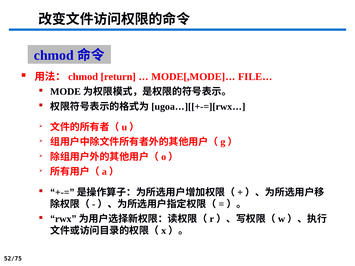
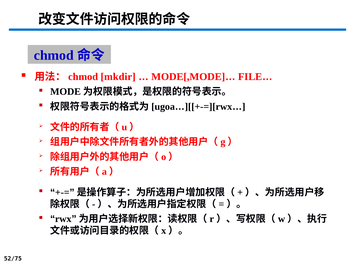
return: return -> mkdir
